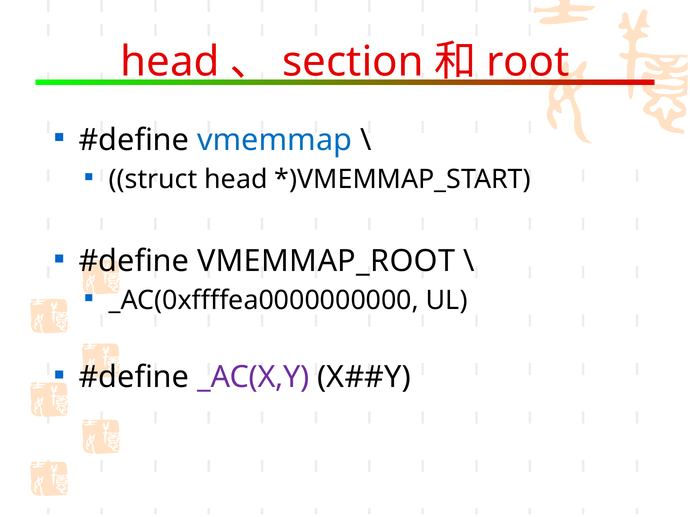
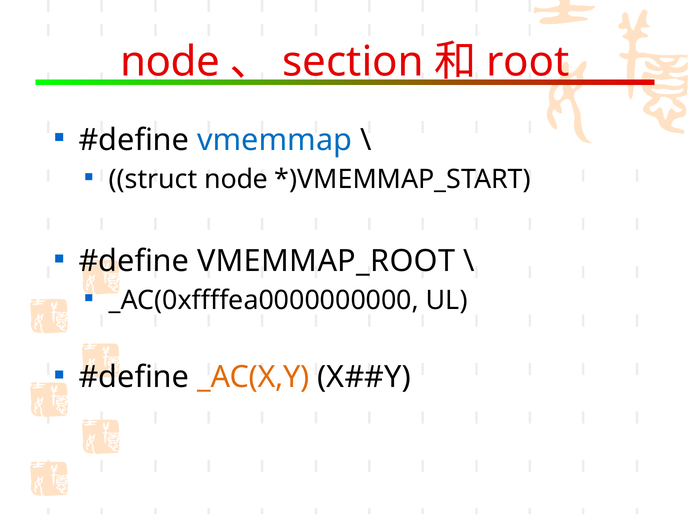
head at (170, 62): head -> node
struct head: head -> node
_AC(X,Y colour: purple -> orange
